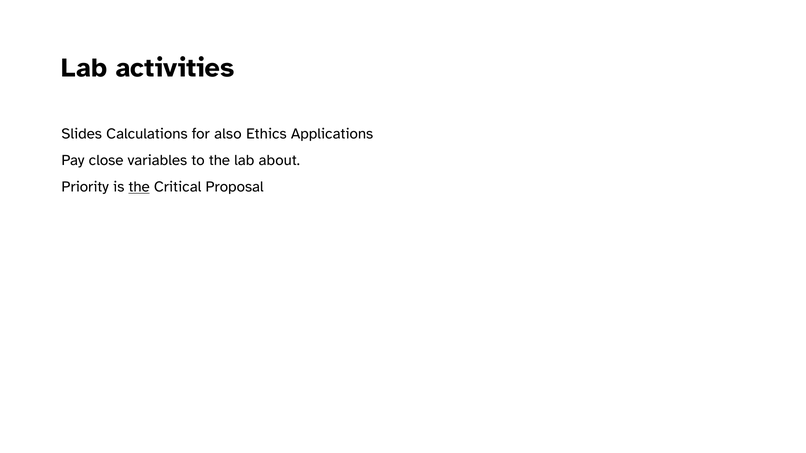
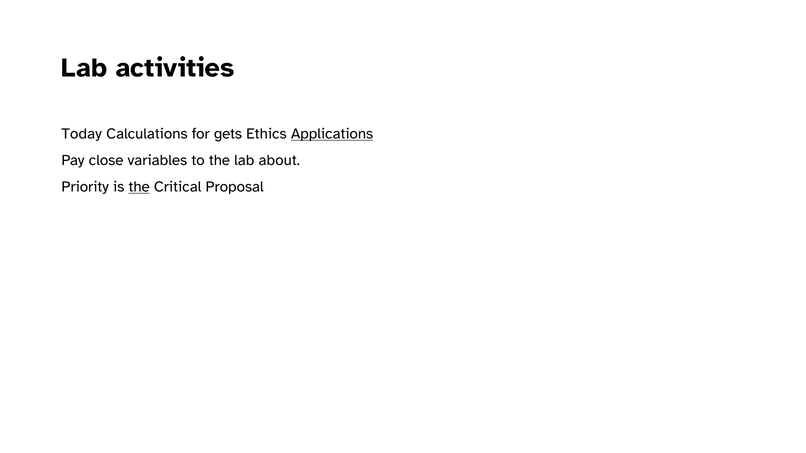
Slides: Slides -> Today
also: also -> gets
Applications underline: none -> present
